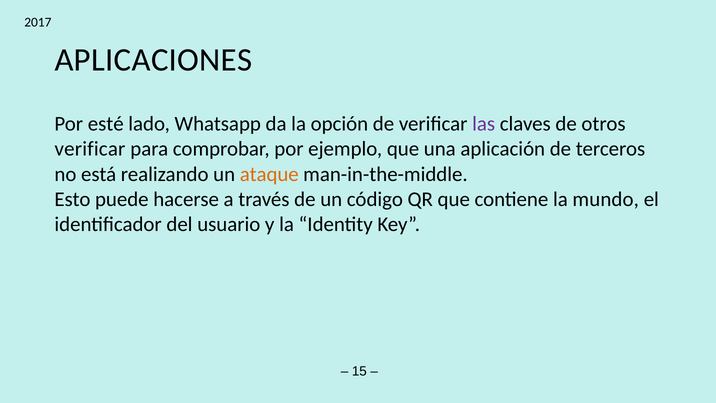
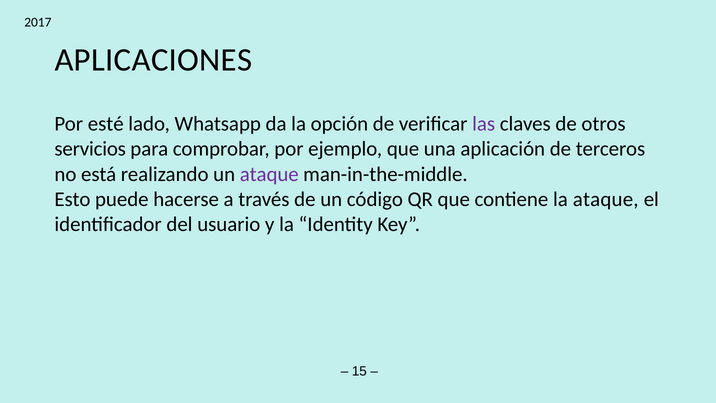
verificar at (90, 149): verificar -> servicios
ataque at (269, 174) colour: orange -> purple
la mundo: mundo -> ataque
